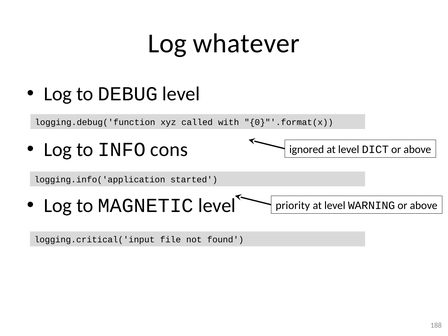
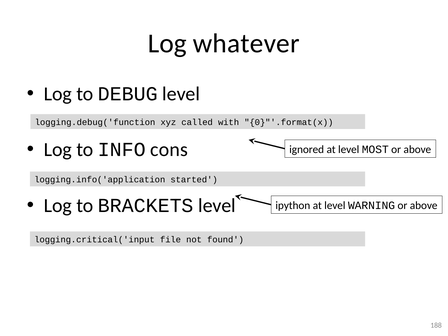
DICT: DICT -> MOST
MAGNETIC: MAGNETIC -> BRACKETS
priority: priority -> ipython
